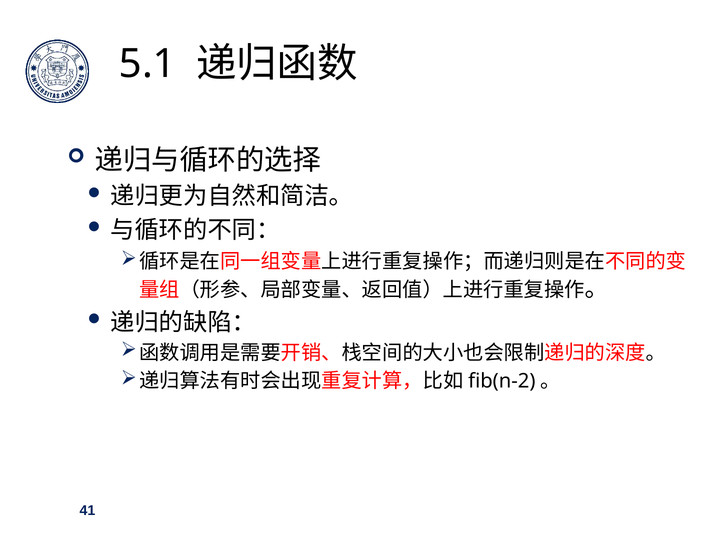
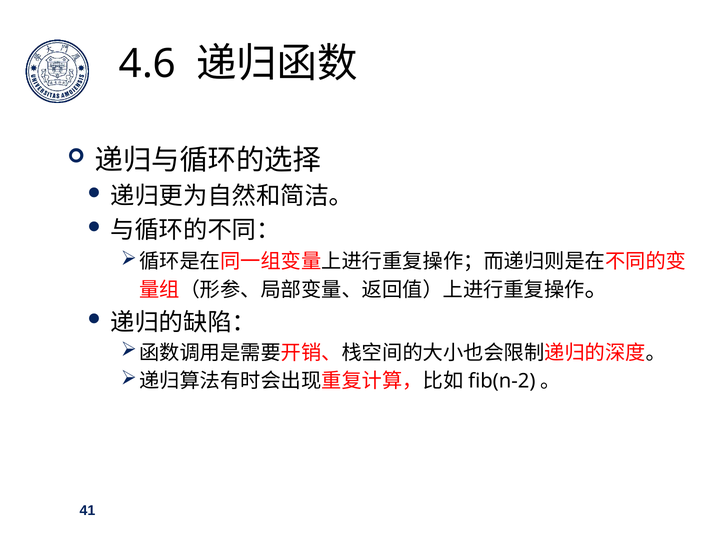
5.1: 5.1 -> 4.6
